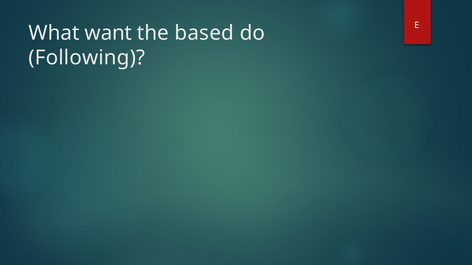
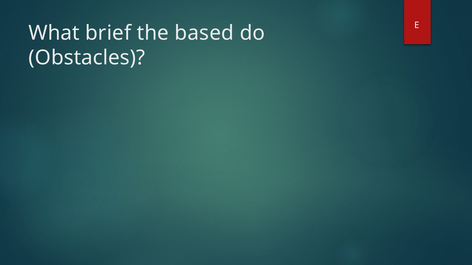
want: want -> brief
Following: Following -> Obstacles
